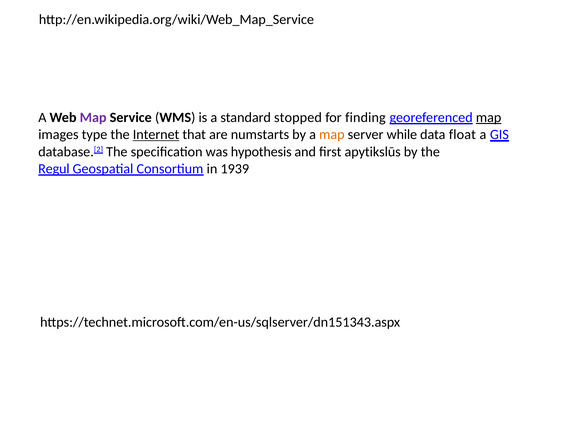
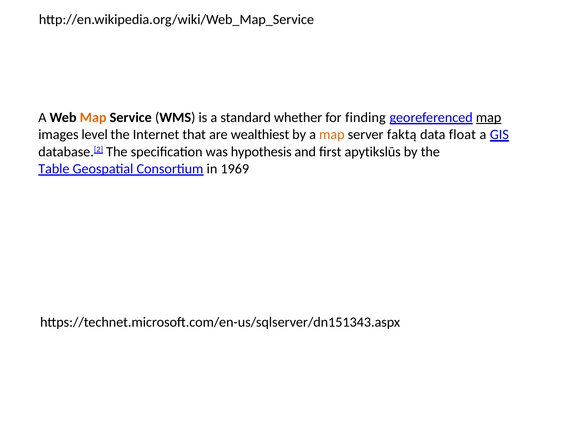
Map at (93, 117) colour: purple -> orange
stopped: stopped -> whether
type: type -> level
Internet underline: present -> none
numstarts: numstarts -> wealthiest
while: while -> faktą
Regul: Regul -> Table
1939: 1939 -> 1969
